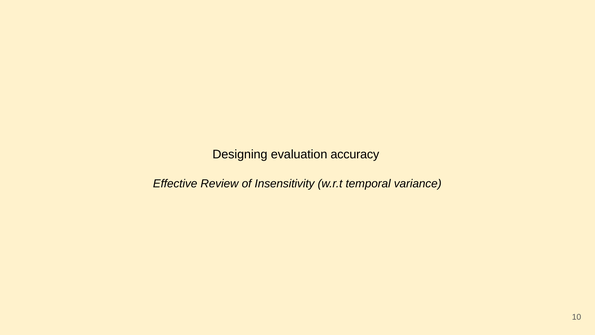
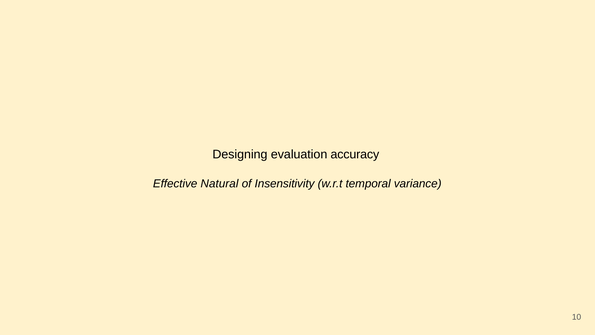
Review: Review -> Natural
